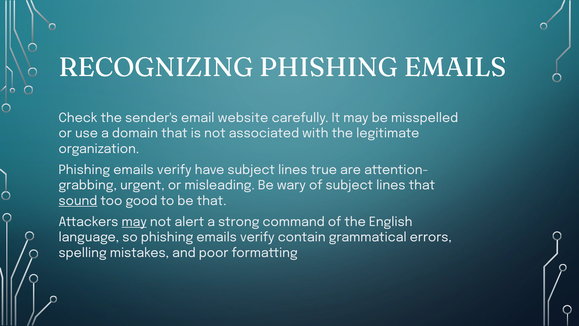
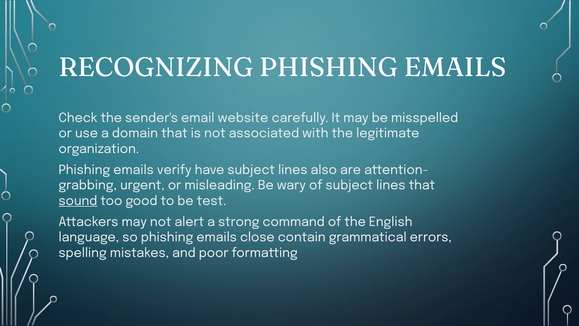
true: true -> also
be that: that -> test
may at (134, 222) underline: present -> none
so phishing emails verify: verify -> close
